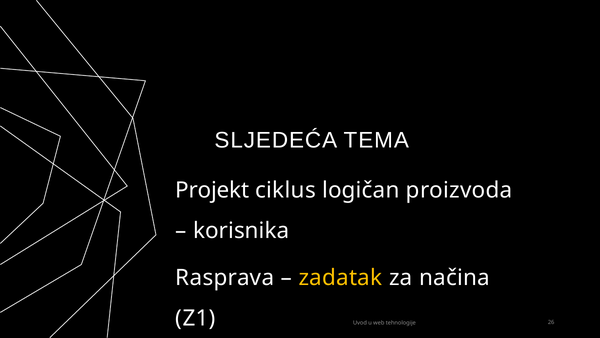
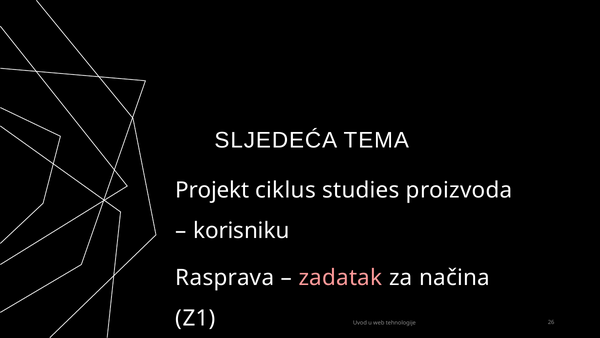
logičan: logičan -> studies
korisnika: korisnika -> korisniku
zadatak colour: yellow -> pink
